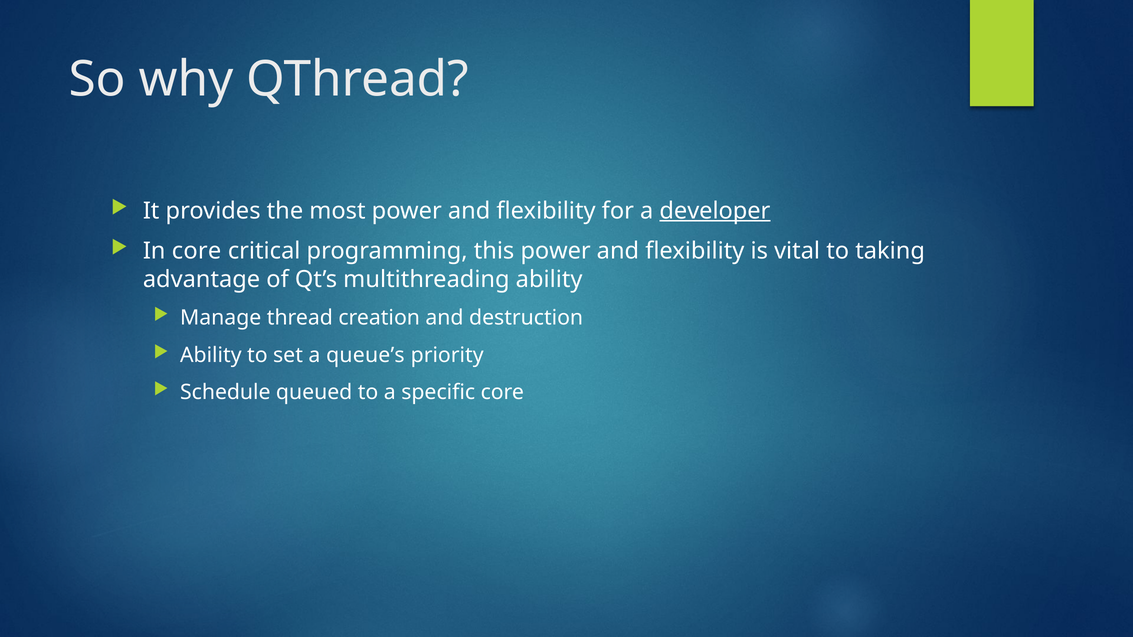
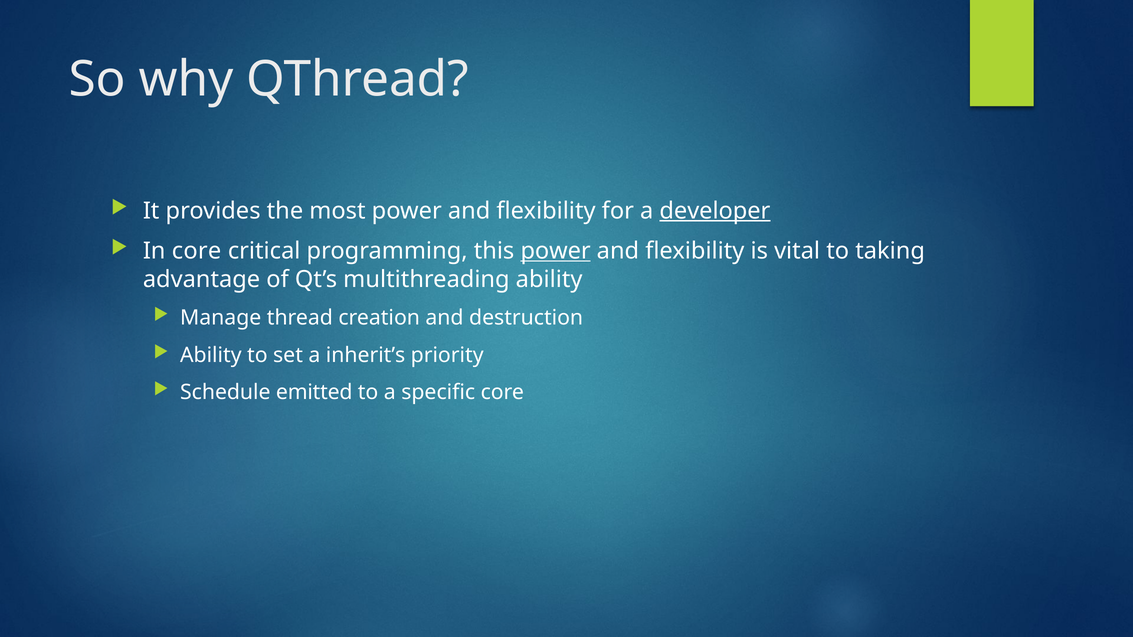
power at (556, 251) underline: none -> present
queue’s: queue’s -> inherit’s
queued: queued -> emitted
